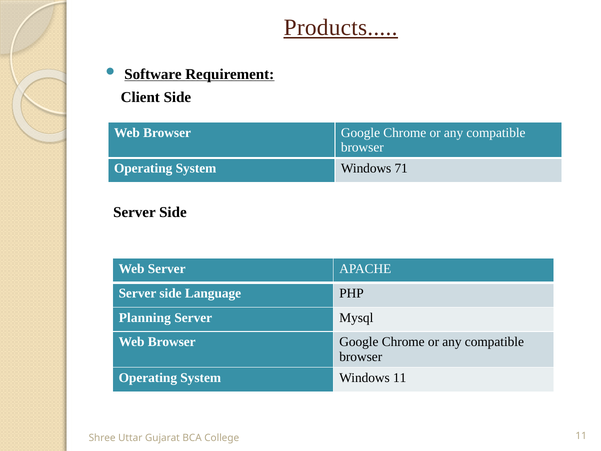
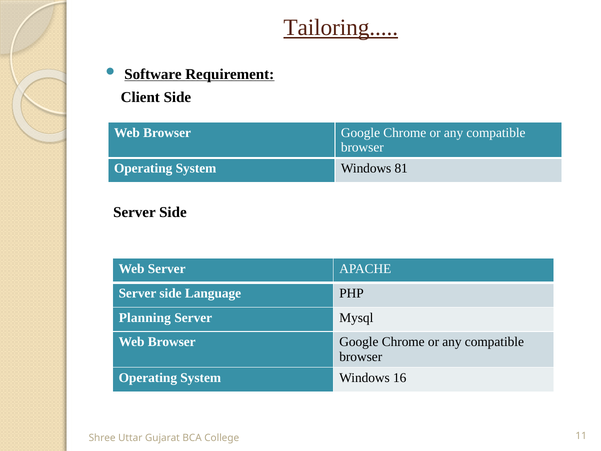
Products: Products -> Tailoring
71: 71 -> 81
Windows 11: 11 -> 16
